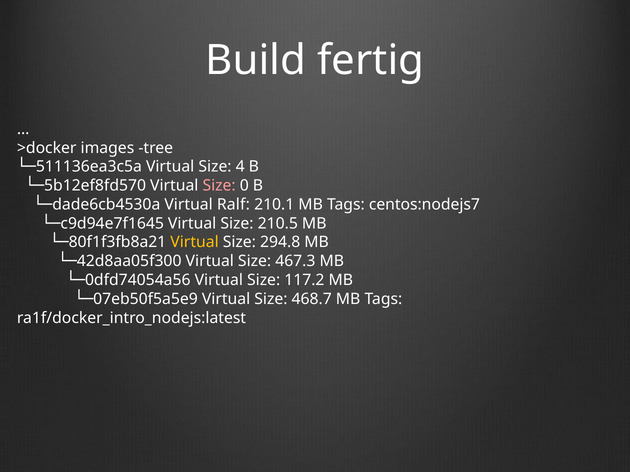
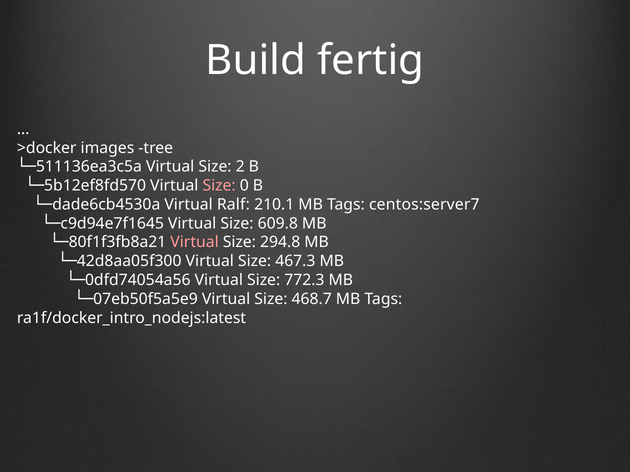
4: 4 -> 2
centos:nodejs7: centos:nodejs7 -> centos:server7
210.5: 210.5 -> 609.8
Virtual at (195, 243) colour: yellow -> pink
117.2: 117.2 -> 772.3
